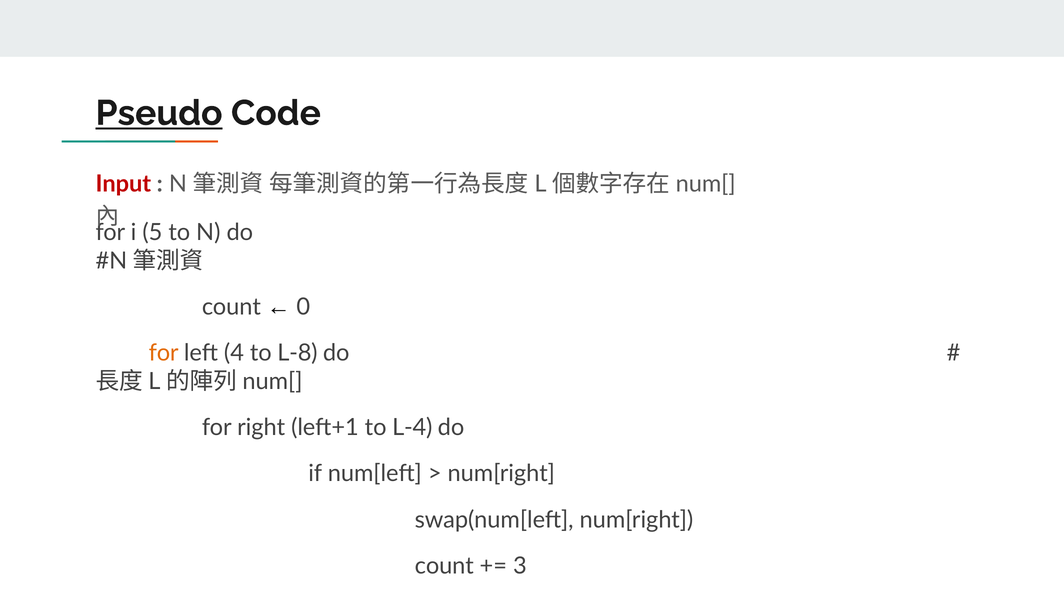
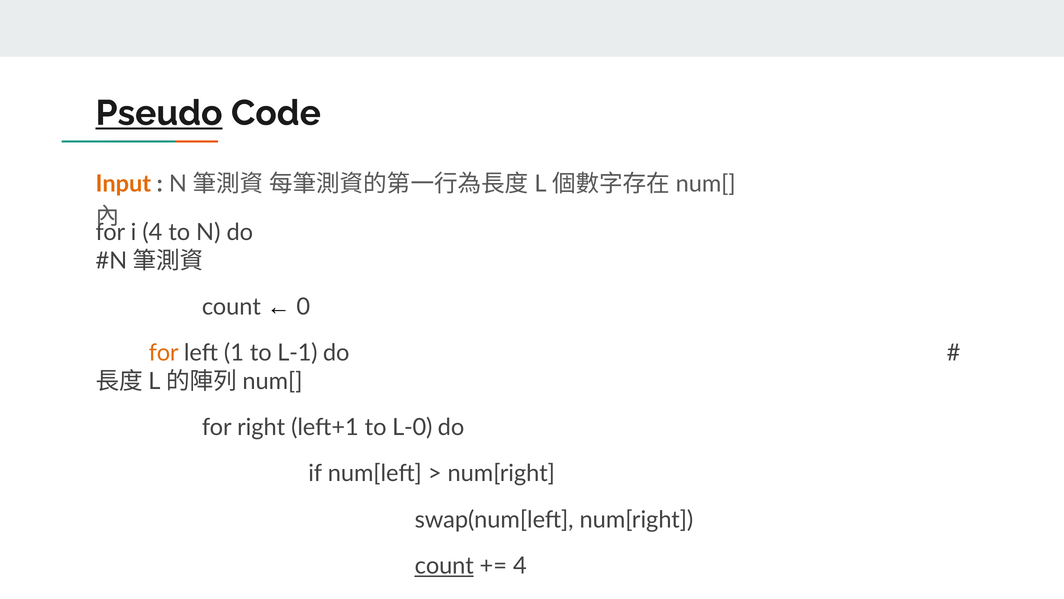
Input colour: red -> orange
i 5: 5 -> 4
4: 4 -> 1
L-8: L-8 -> L-1
L-4: L-4 -> L-0
count at (444, 565) underline: none -> present
3 at (520, 565): 3 -> 4
